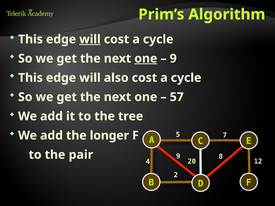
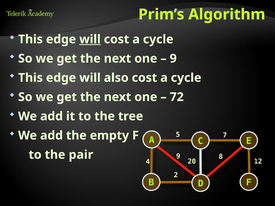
one at (146, 59) underline: present -> none
57: 57 -> 72
longer: longer -> empty
